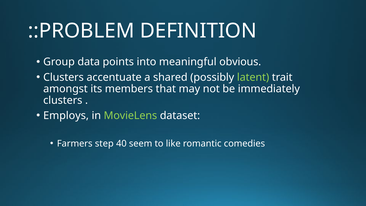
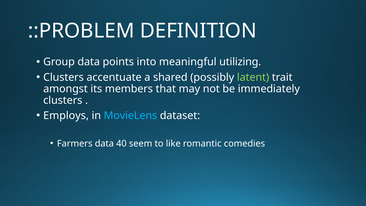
obvious: obvious -> utilizing
MovieLens colour: light green -> light blue
Farmers step: step -> data
